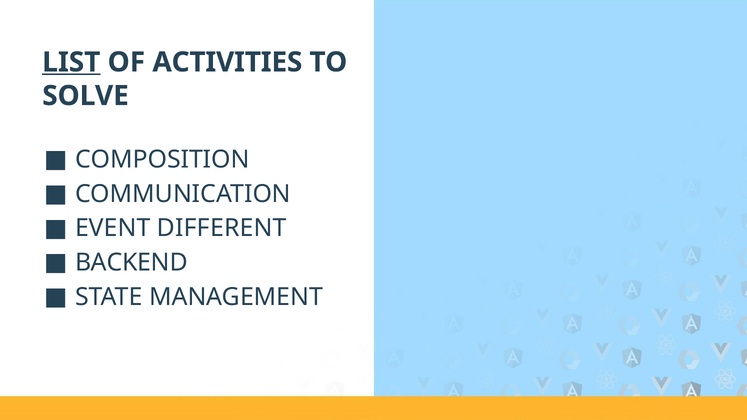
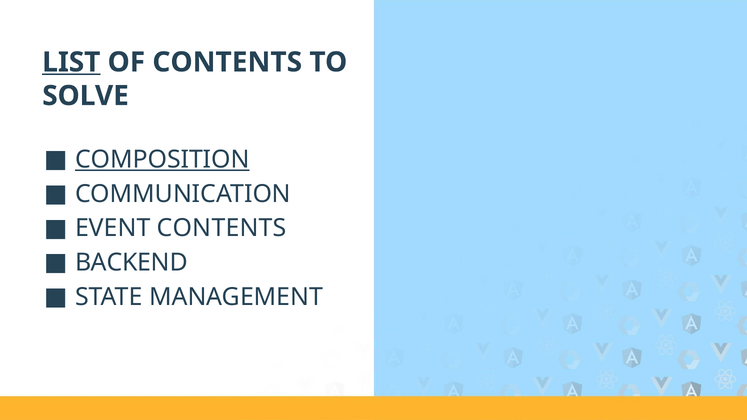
OF ACTIVITIES: ACTIVITIES -> CONTENTS
COMPOSITION underline: none -> present
EVENT DIFFERENT: DIFFERENT -> CONTENTS
